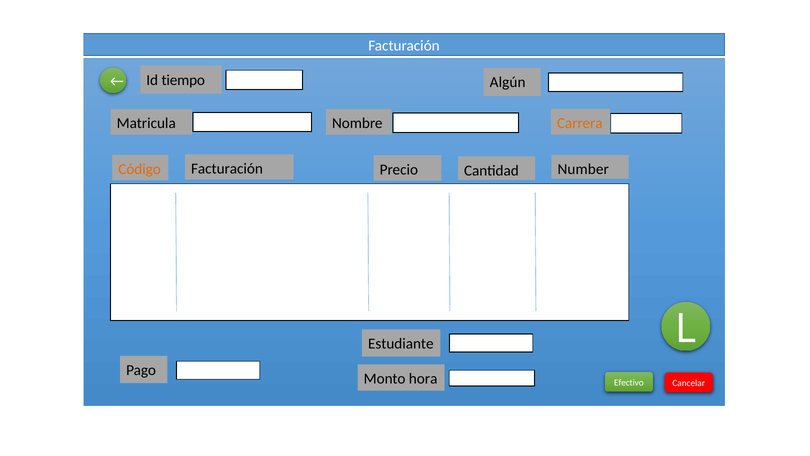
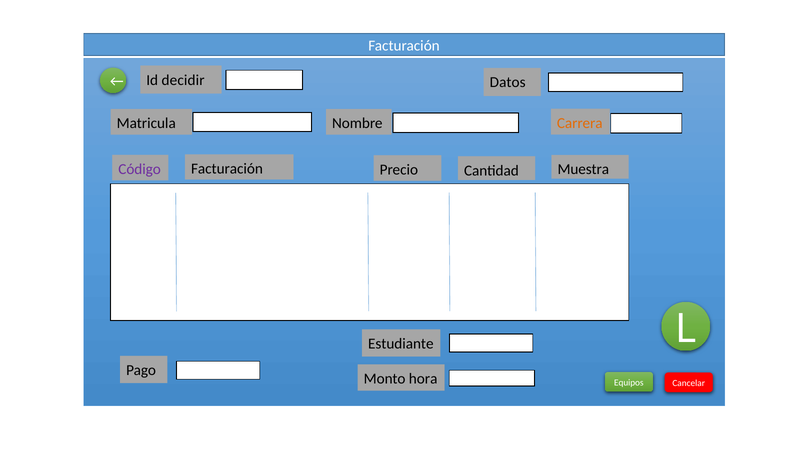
tiempo: tiempo -> decidir
Algún: Algún -> Datos
Código colour: orange -> purple
Number: Number -> Muestra
Efectivo: Efectivo -> Equipos
